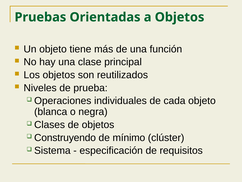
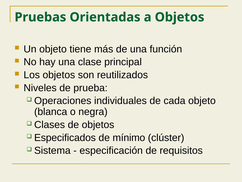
Construyendo: Construyendo -> Especificados
